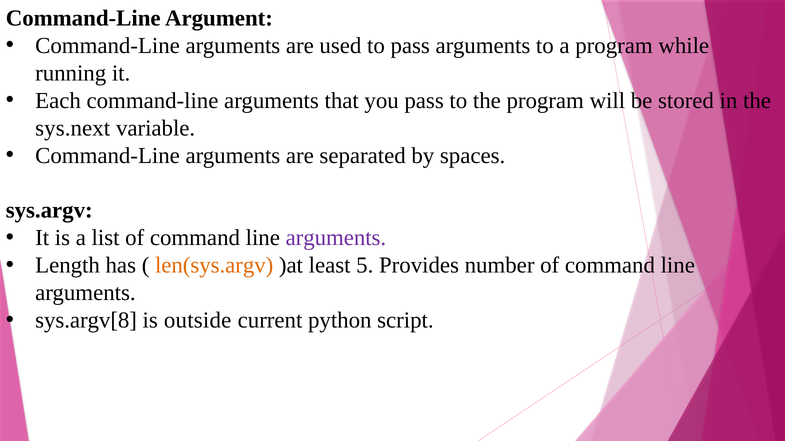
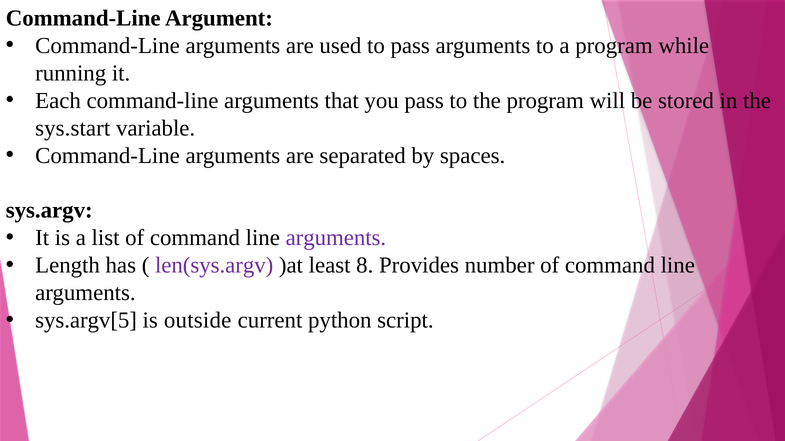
sys.next: sys.next -> sys.start
len(sys.argv colour: orange -> purple
5: 5 -> 8
sys.argv[8: sys.argv[8 -> sys.argv[5
